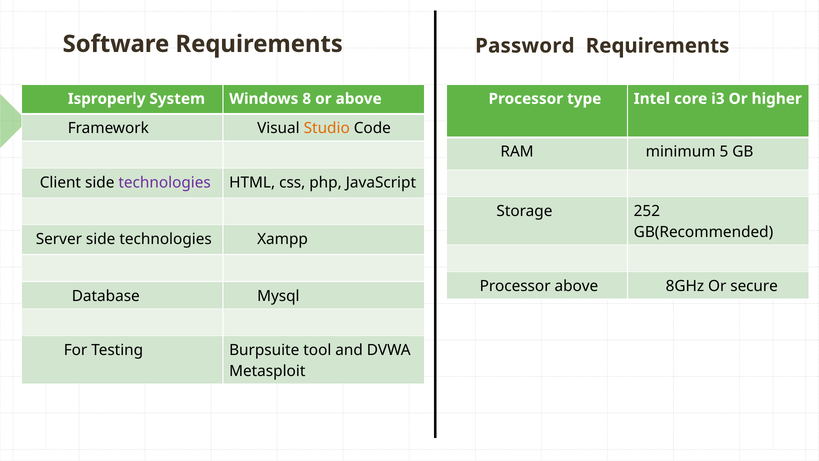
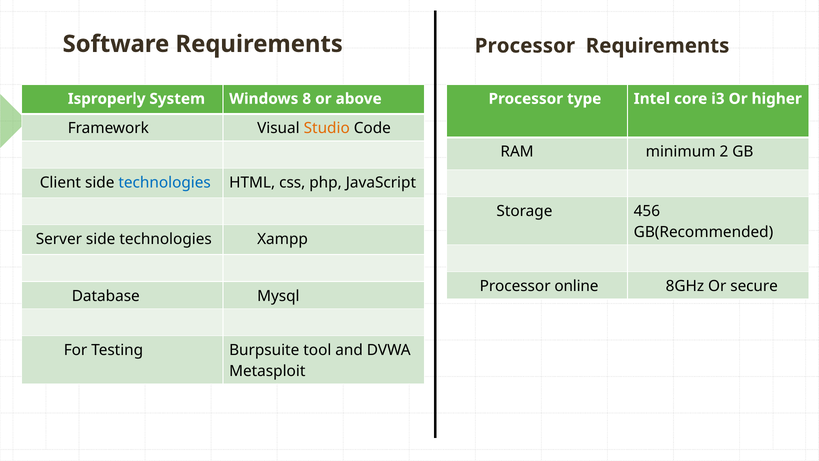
Requirements Password: Password -> Processor
5: 5 -> 2
technologies at (165, 182) colour: purple -> blue
252: 252 -> 456
Processor above: above -> online
